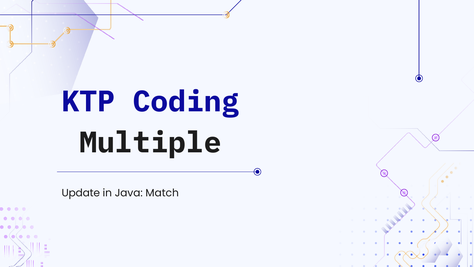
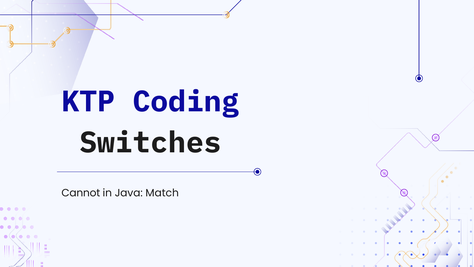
Multiple: Multiple -> Switches
Update: Update -> Cannot
